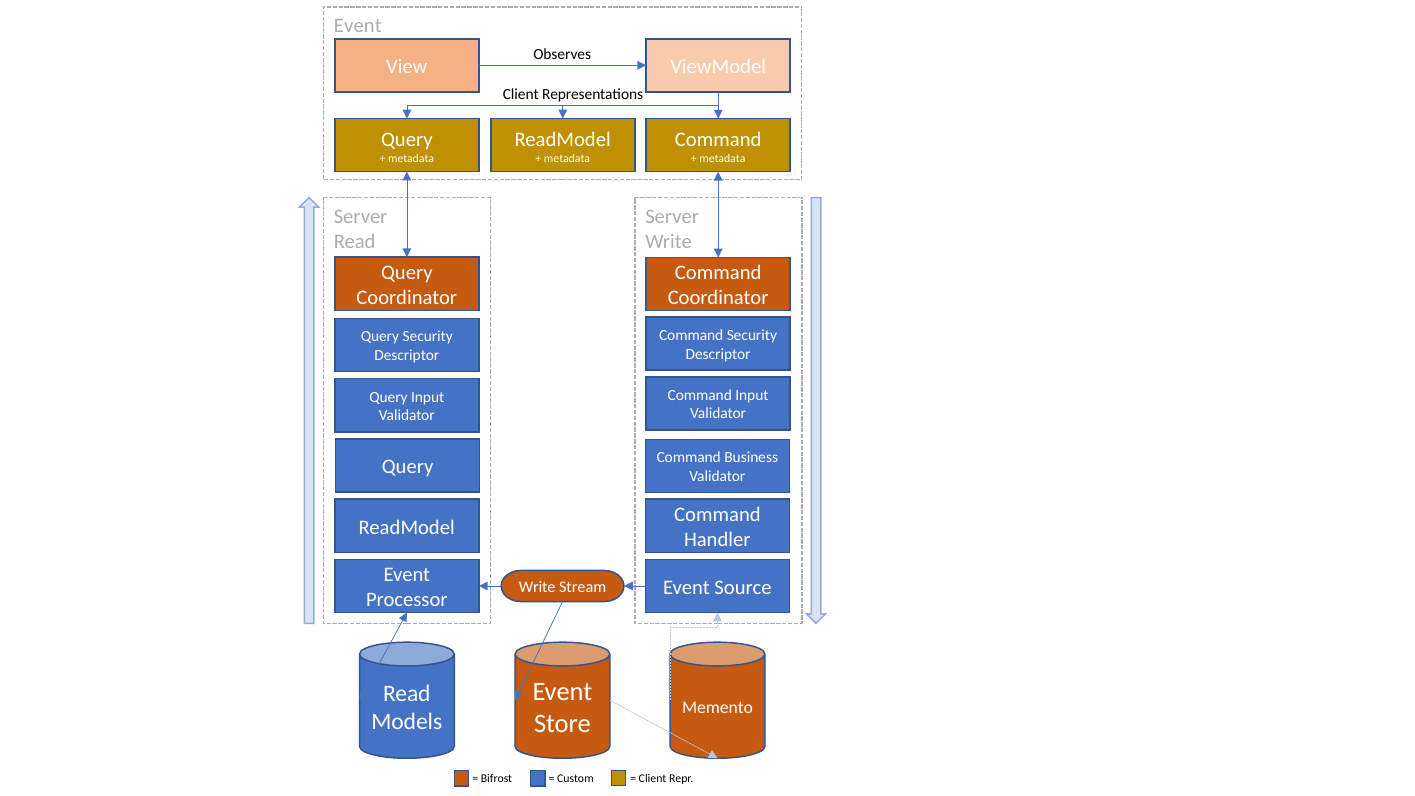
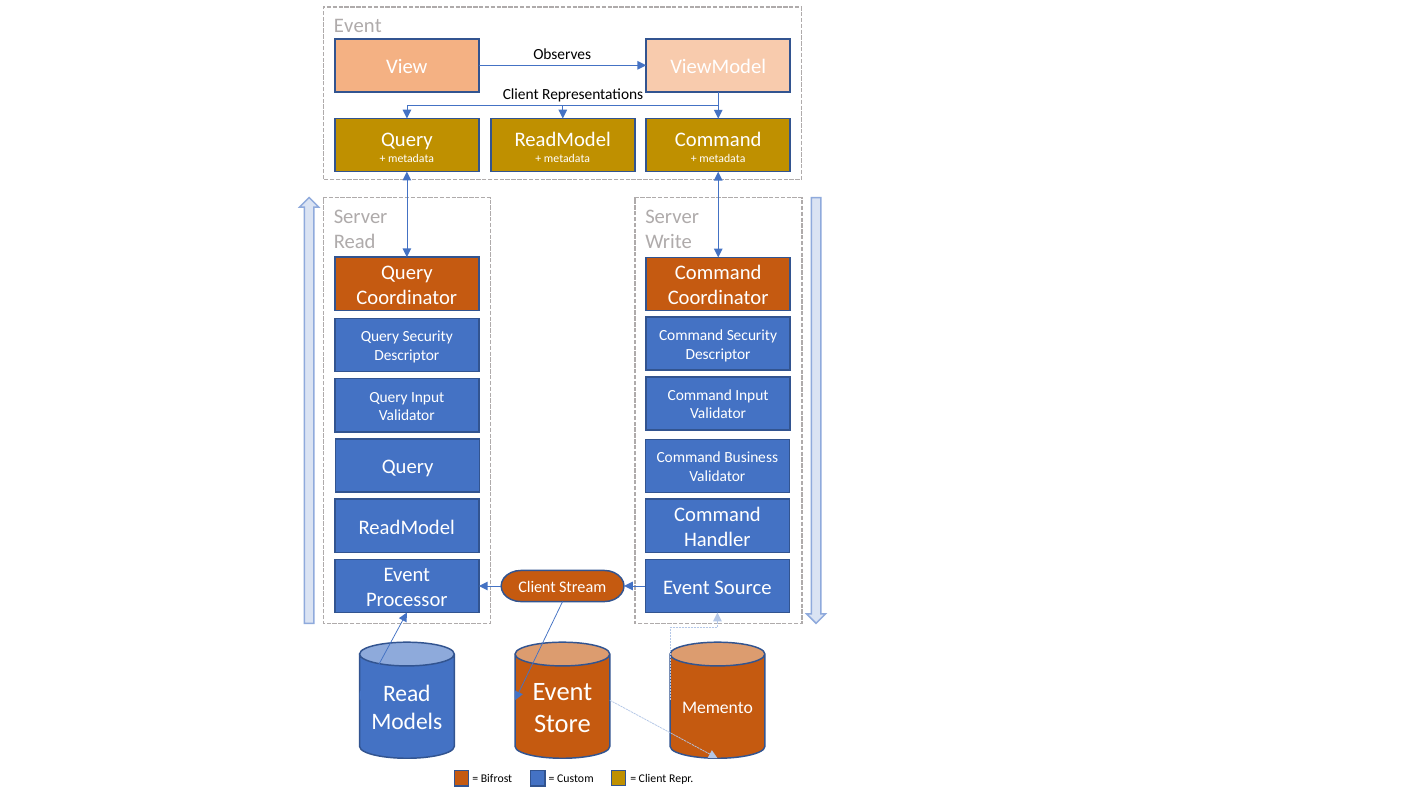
Write at (537, 587): Write -> Client
